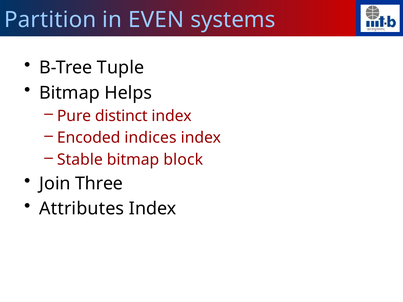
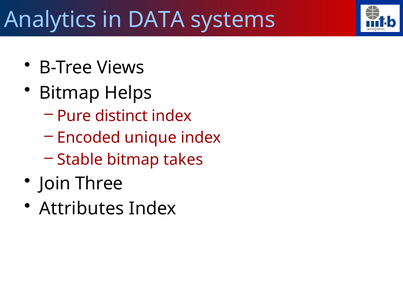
Partition: Partition -> Analytics
EVEN: EVEN -> DATA
Tuple: Tuple -> Views
indices: indices -> unique
block: block -> takes
